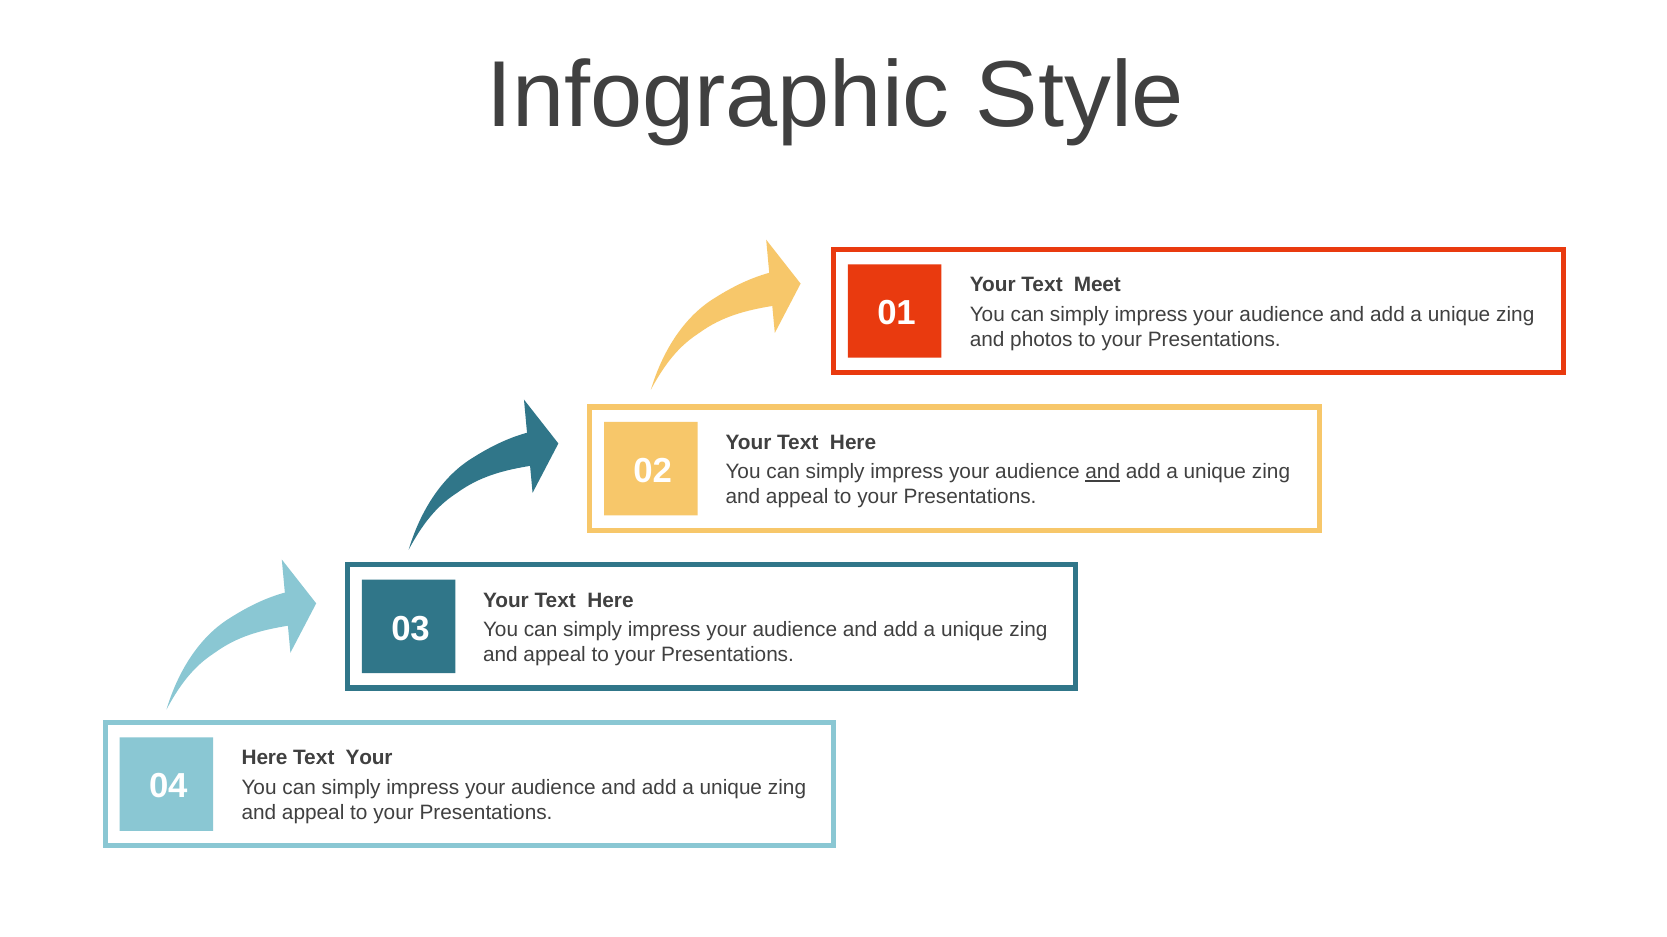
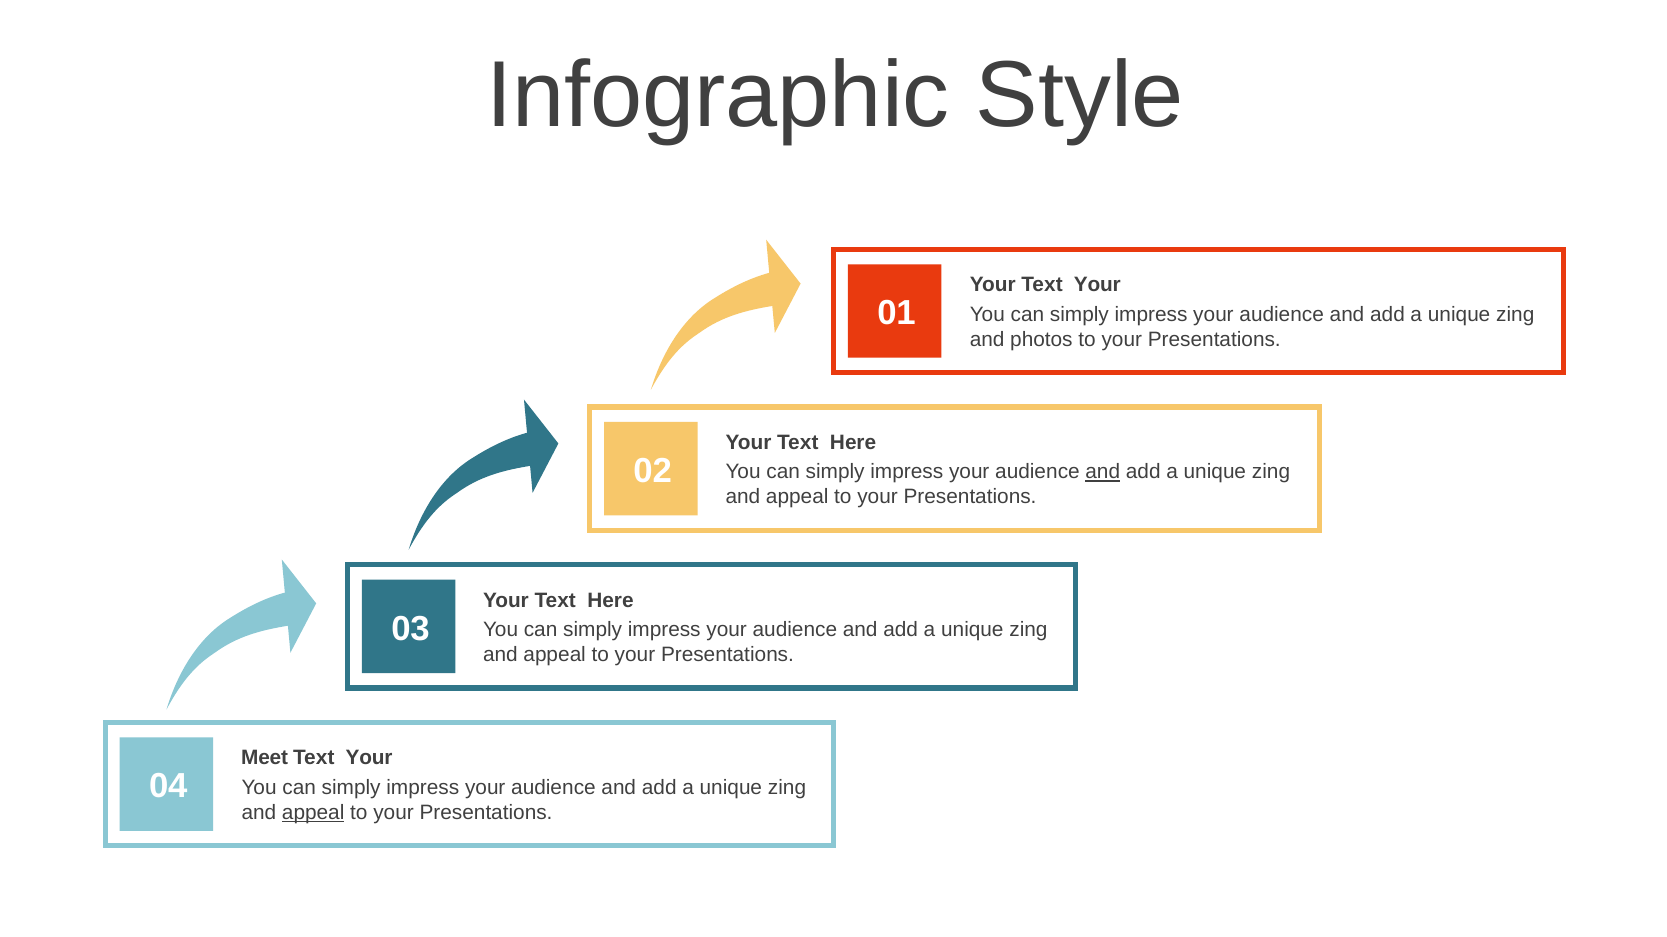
Your Text Meet: Meet -> Your
Here at (265, 758): Here -> Meet
appeal at (313, 813) underline: none -> present
